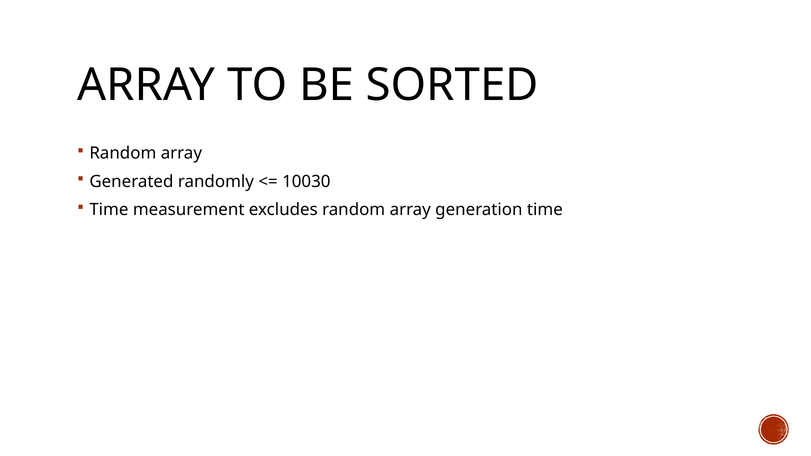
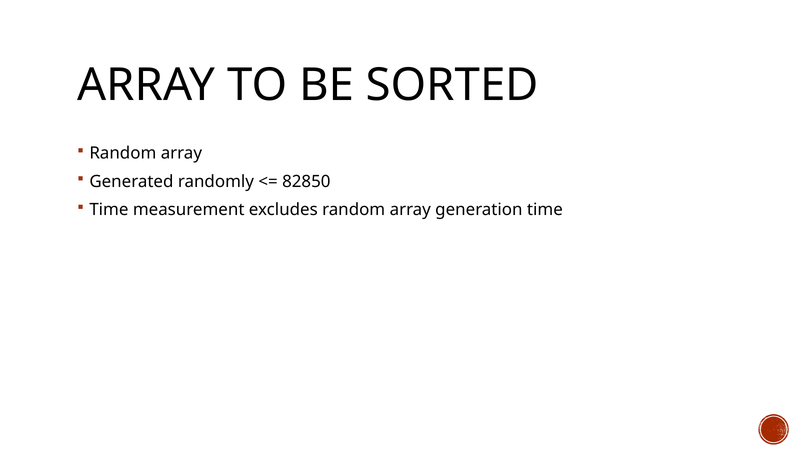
10030: 10030 -> 82850
